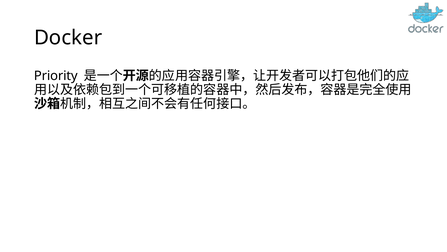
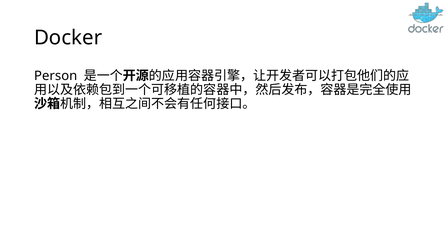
Priority: Priority -> Person
